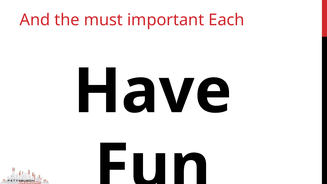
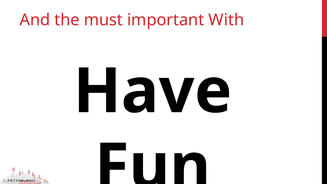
Each: Each -> With
